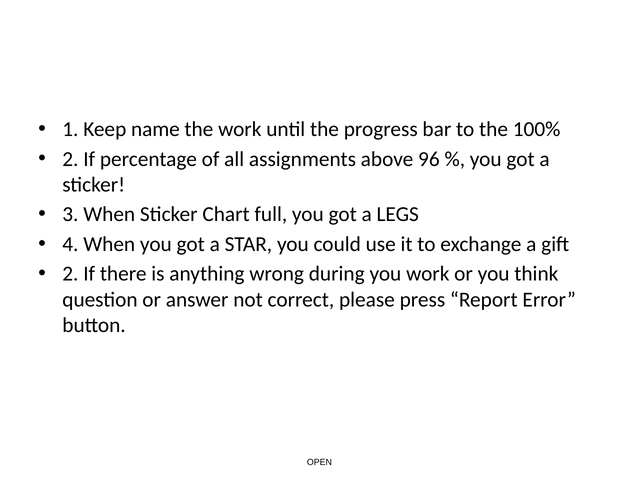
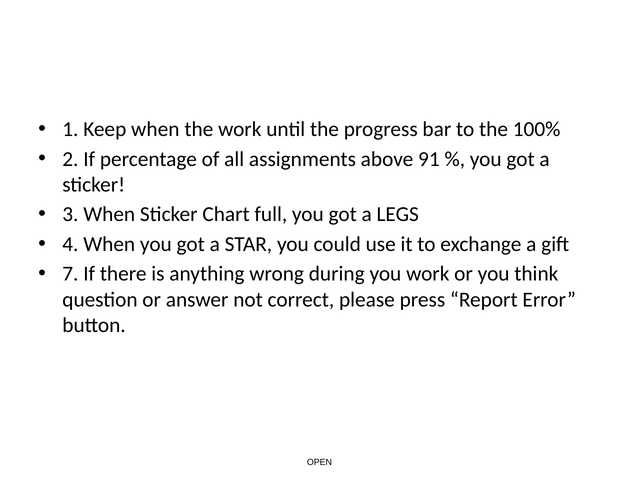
Keep name: name -> when
96: 96 -> 91
2 at (70, 274): 2 -> 7
